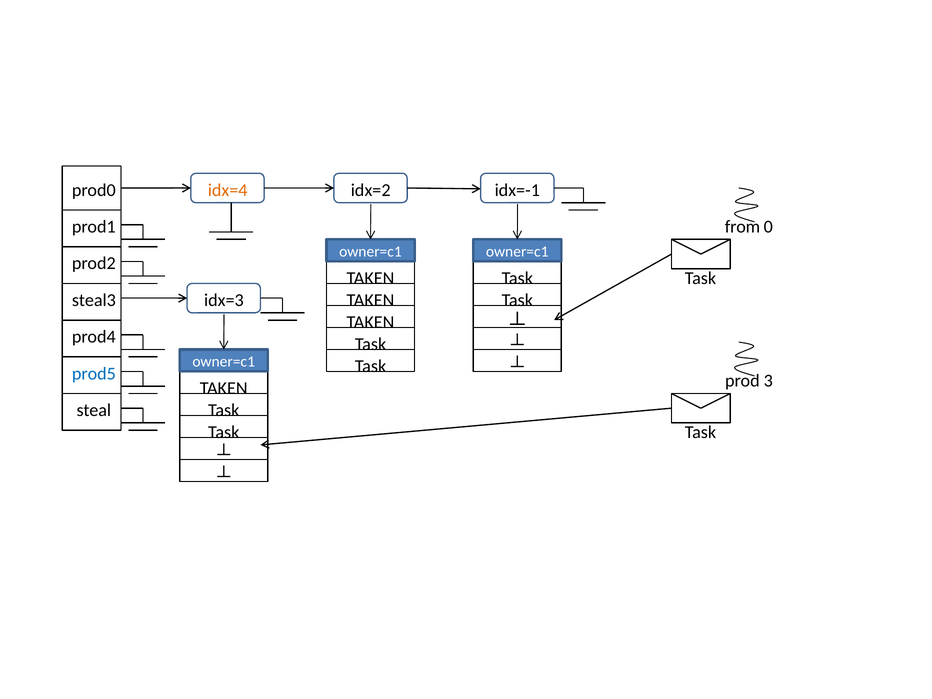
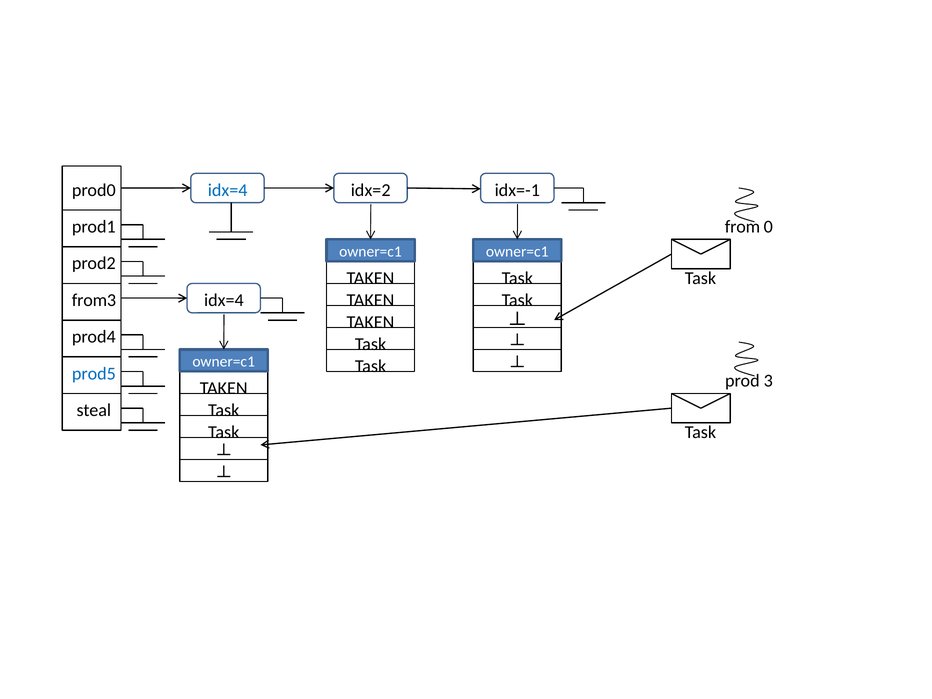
idx=4 at (228, 190) colour: orange -> blue
steal3: steal3 -> from3
idx=3 at (224, 300): idx=3 -> idx=4
